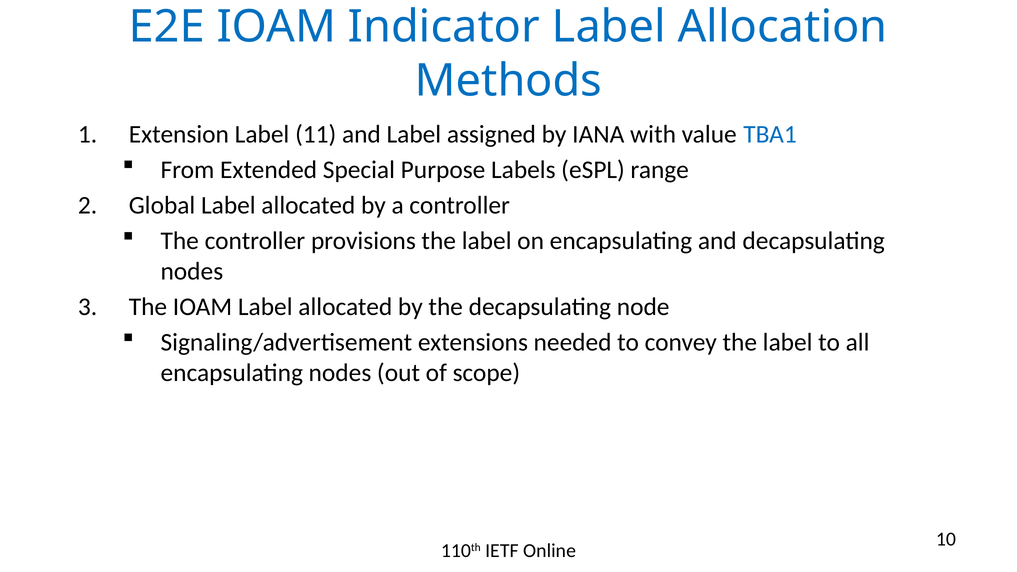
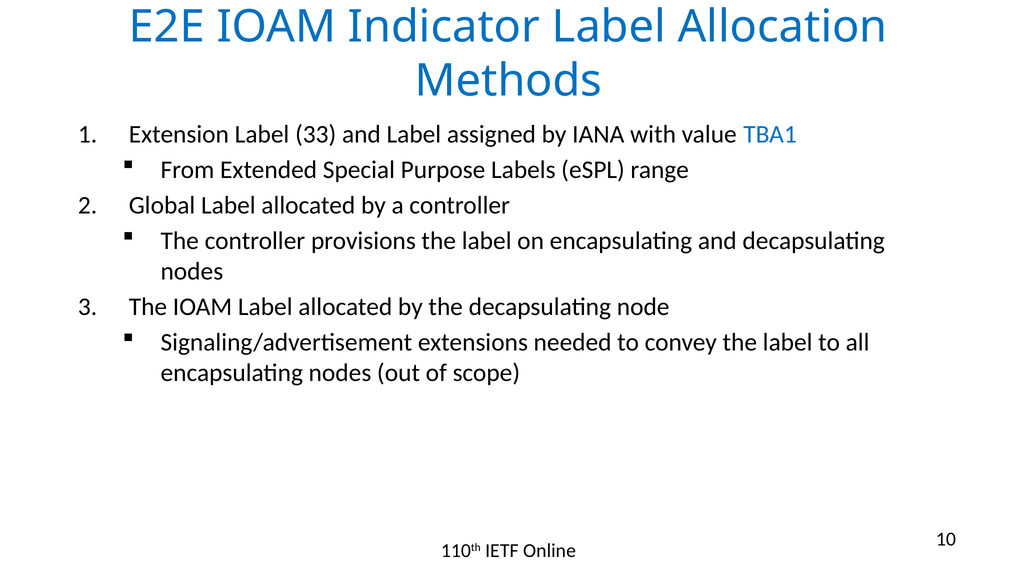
11: 11 -> 33
